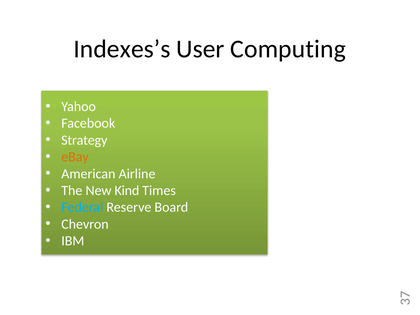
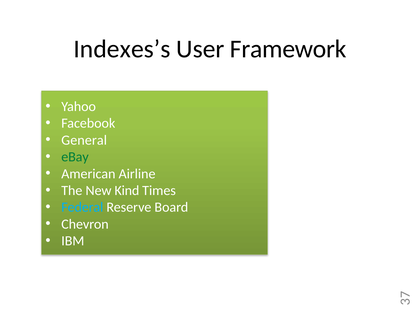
Computing: Computing -> Framework
Strategy: Strategy -> General
eBay colour: orange -> green
